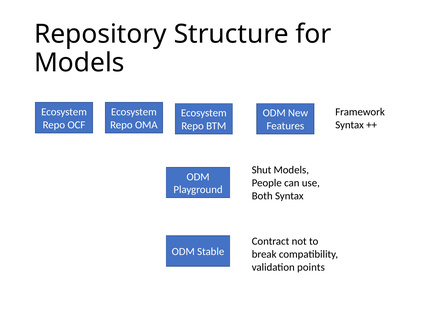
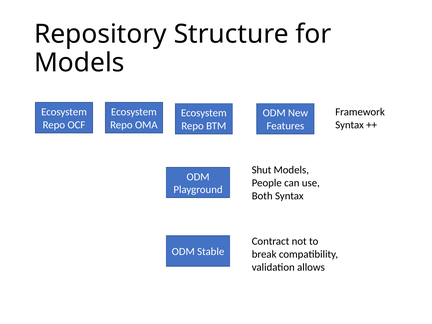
points: points -> allows
